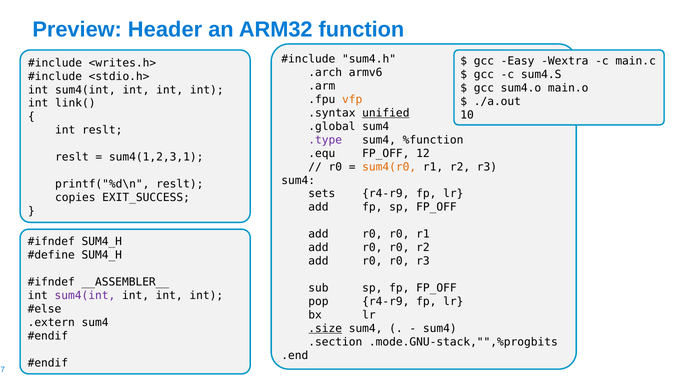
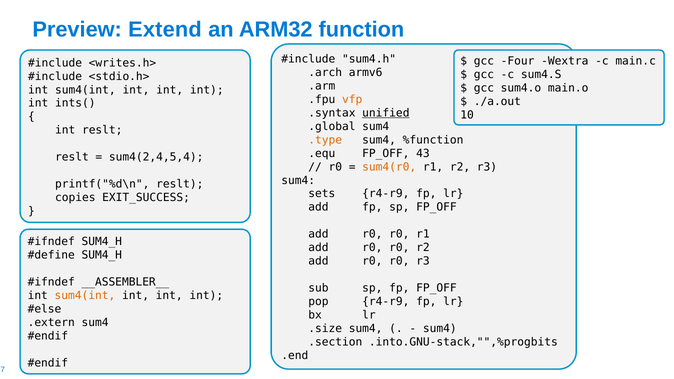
Header: Header -> Extend
Easy: Easy -> Four
link(: link( -> ints(
.type colour: purple -> orange
12: 12 -> 43
sum4(1,2,3,1: sum4(1,2,3,1 -> sum4(2,4,5,4
sum4(int at (85, 296) colour: purple -> orange
.size underline: present -> none
.mode.GNU-stack,"",%progbits: .mode.GNU-stack,"",%progbits -> .into.GNU-stack,"",%progbits
